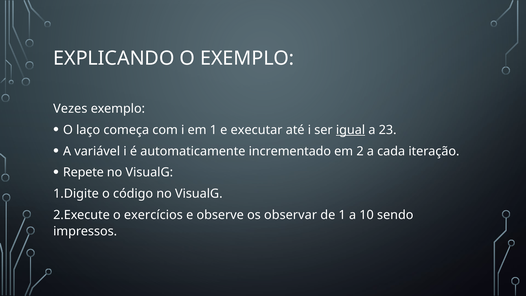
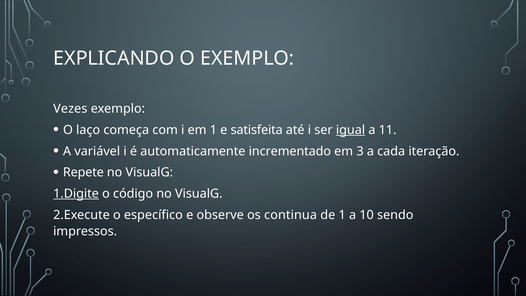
executar: executar -> satisfeita
23: 23 -> 11
2: 2 -> 3
1.Digite underline: none -> present
exercícios: exercícios -> específico
observar: observar -> continua
